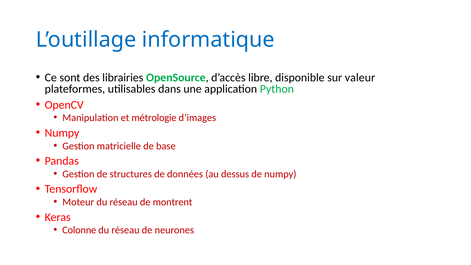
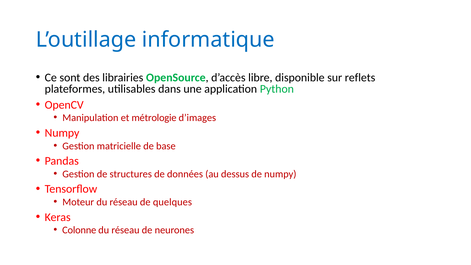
valeur: valeur -> reflets
montrent: montrent -> quelques
